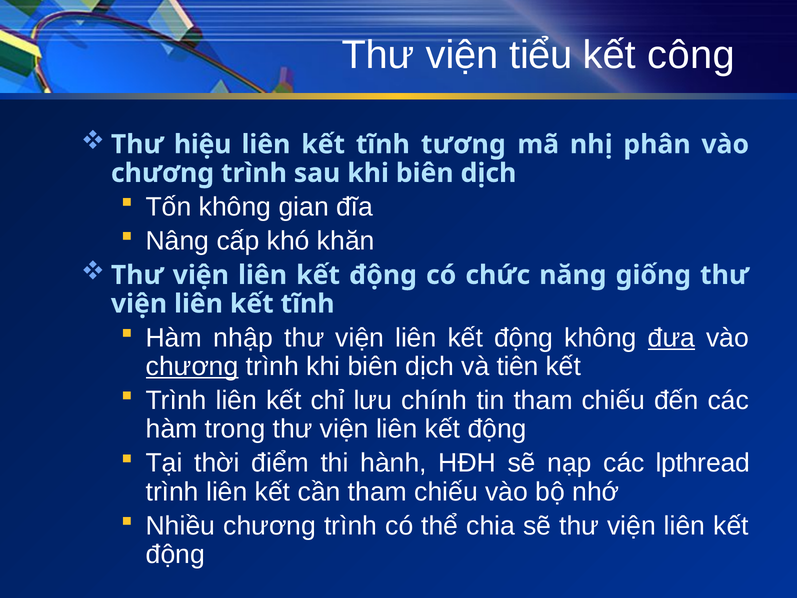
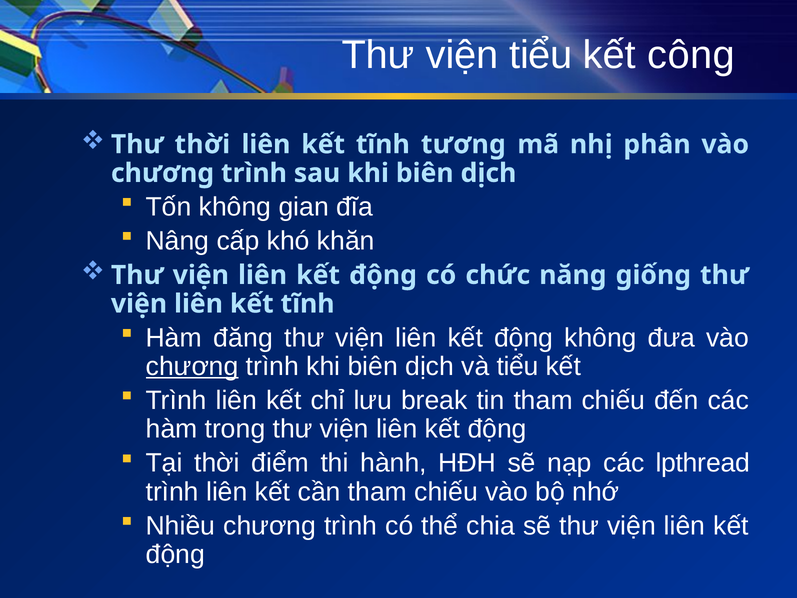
Thư hiệu: hiệu -> thời
nhập: nhập -> đăng
đưa underline: present -> none
và tiên: tiên -> tiểu
chính: chính -> break
